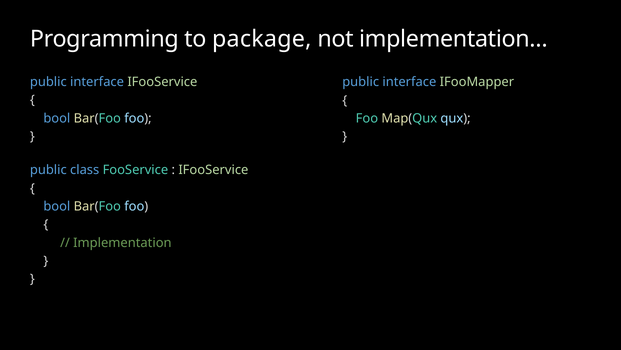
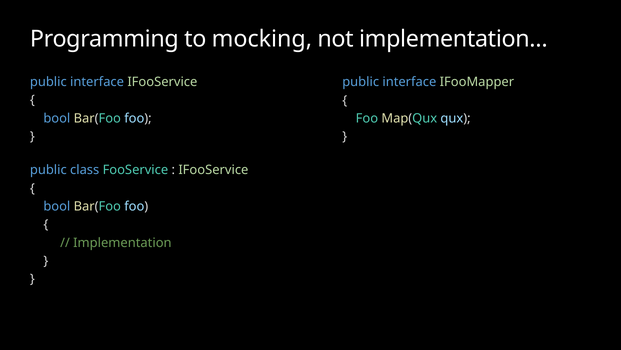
package: package -> mocking
